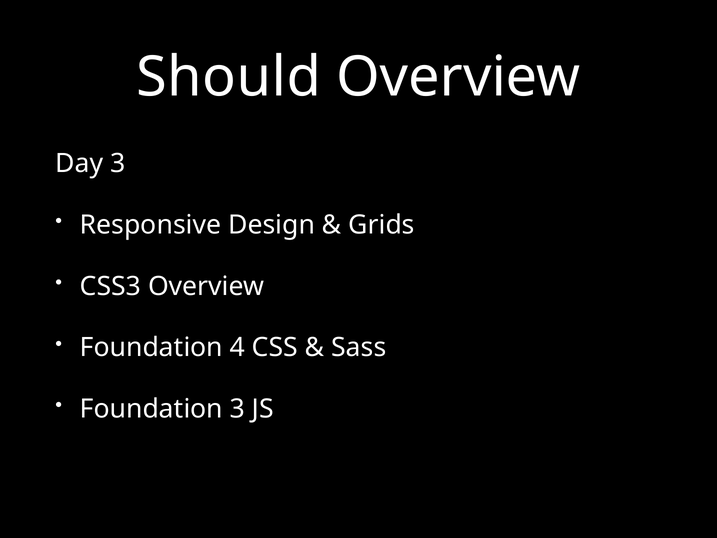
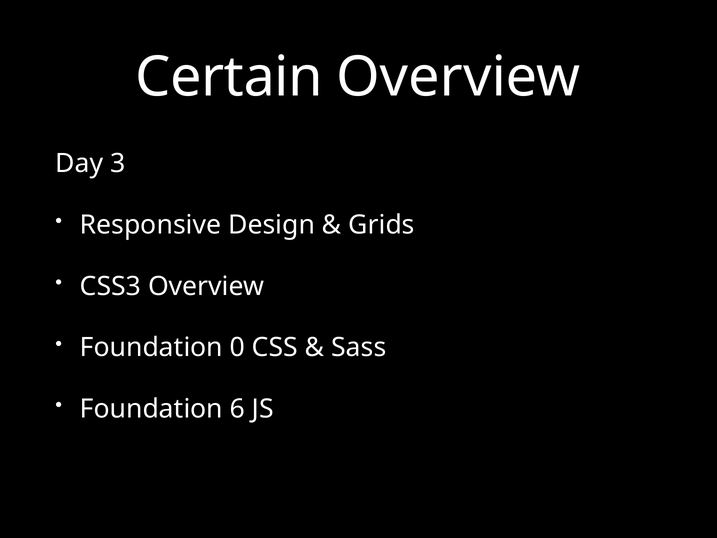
Should: Should -> Certain
4: 4 -> 0
Foundation 3: 3 -> 6
